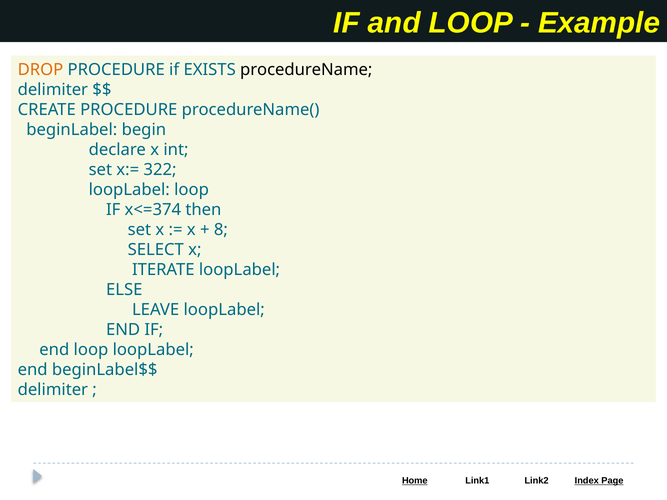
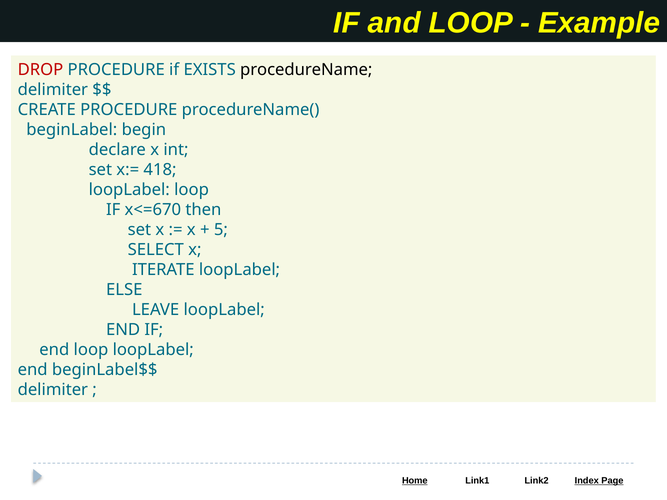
DROP colour: orange -> red
322: 322 -> 418
x<=374: x<=374 -> x<=670
8: 8 -> 5
